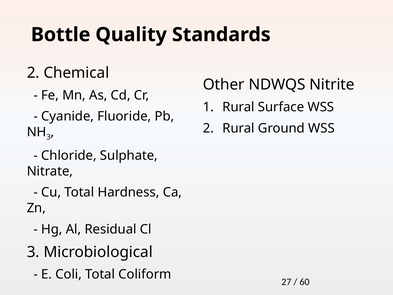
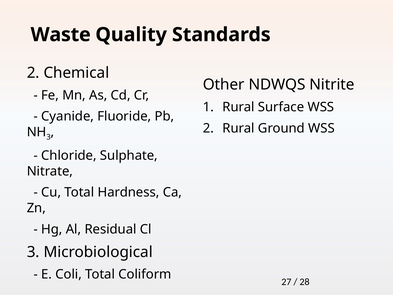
Bottle: Bottle -> Waste
60: 60 -> 28
